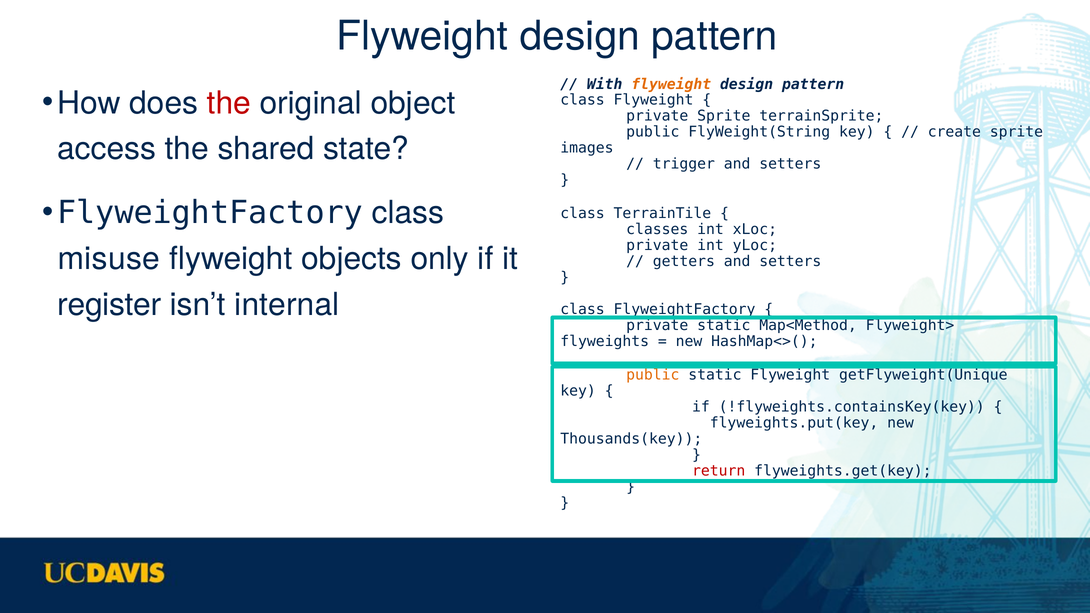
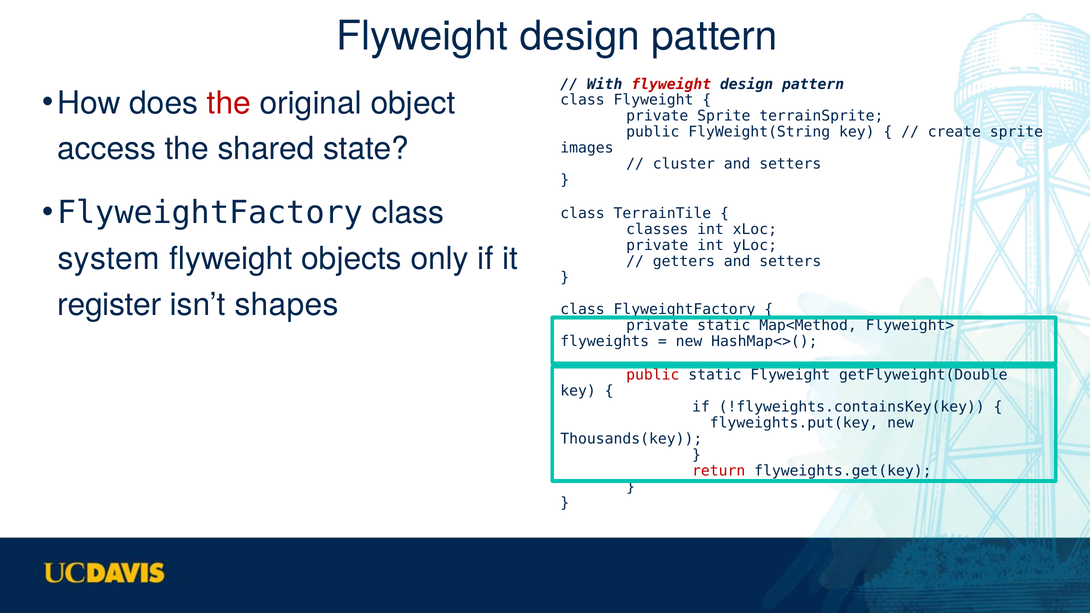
flyweight at (671, 84) colour: orange -> red
trigger: trigger -> cluster
misuse: misuse -> system
internal: internal -> shapes
public at (653, 375) colour: orange -> red
getFlyweight(Unique: getFlyweight(Unique -> getFlyweight(Double
